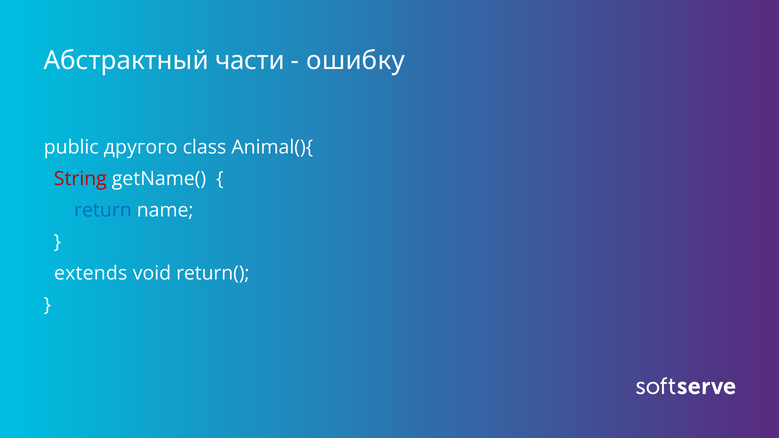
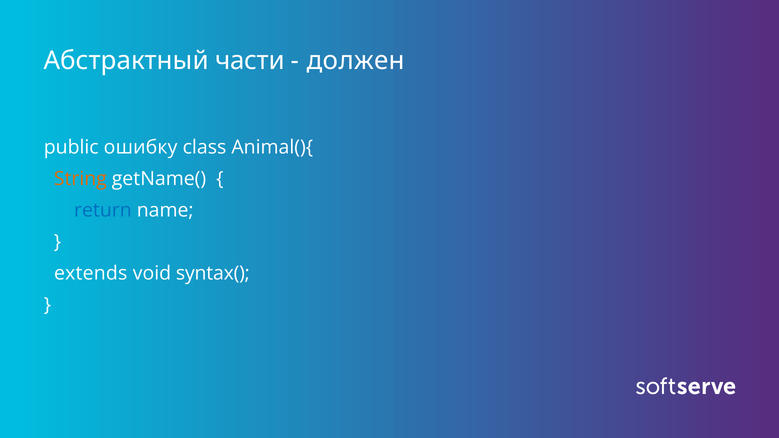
ошибку: ошибку -> должен
другого: другого -> ошибку
String colour: red -> orange
return(: return( -> syntax(
